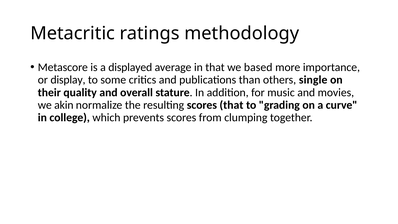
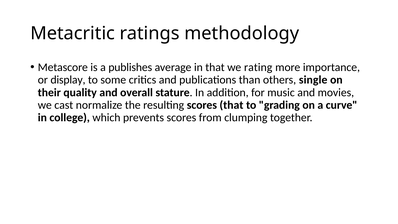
displayed: displayed -> publishes
based: based -> rating
akin: akin -> cast
